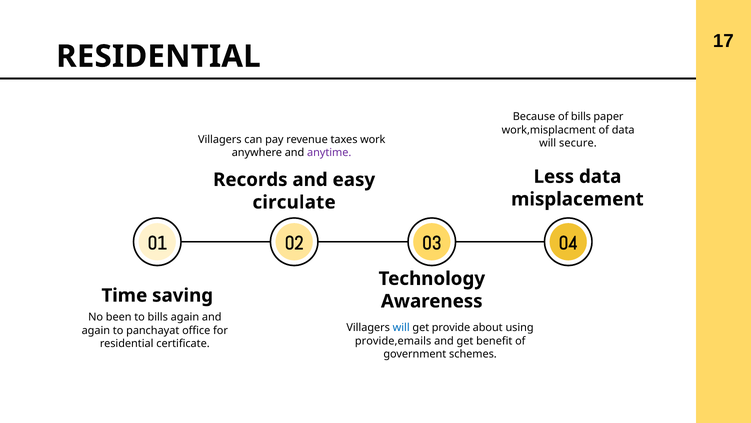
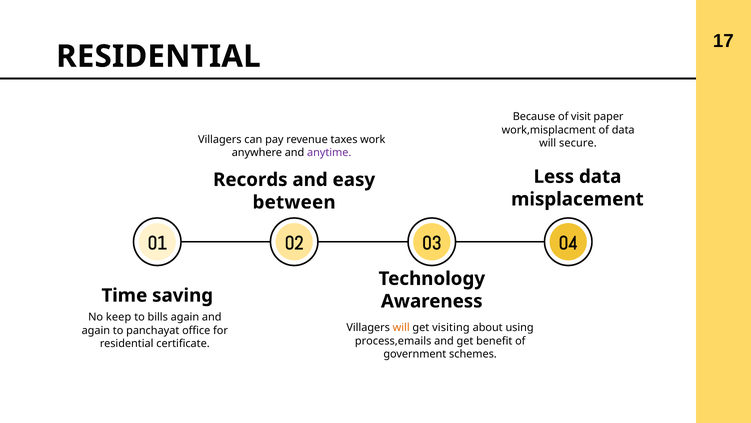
of bills: bills -> visit
circulate: circulate -> between
been: been -> keep
will at (401, 327) colour: blue -> orange
provide: provide -> visiting
provide,emails: provide,emails -> process,emails
